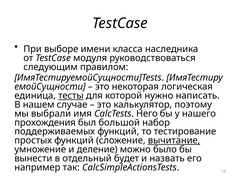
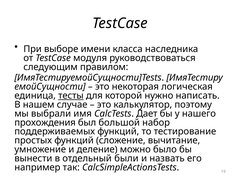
Него: Него -> Дает
вычитание underline: present -> none
будет: будет -> были
